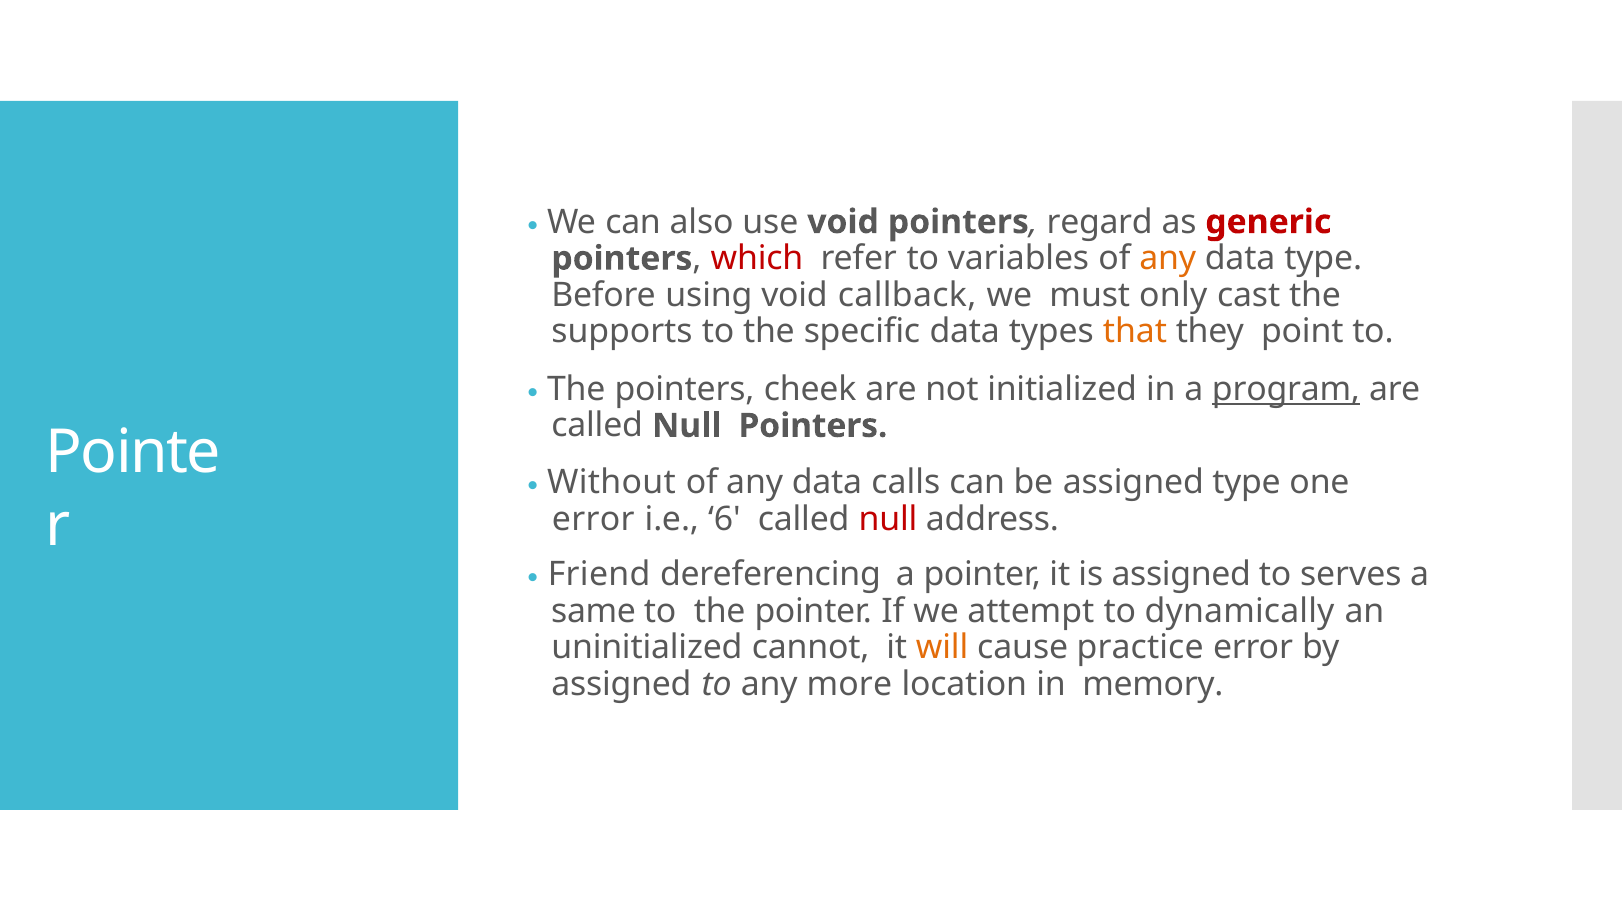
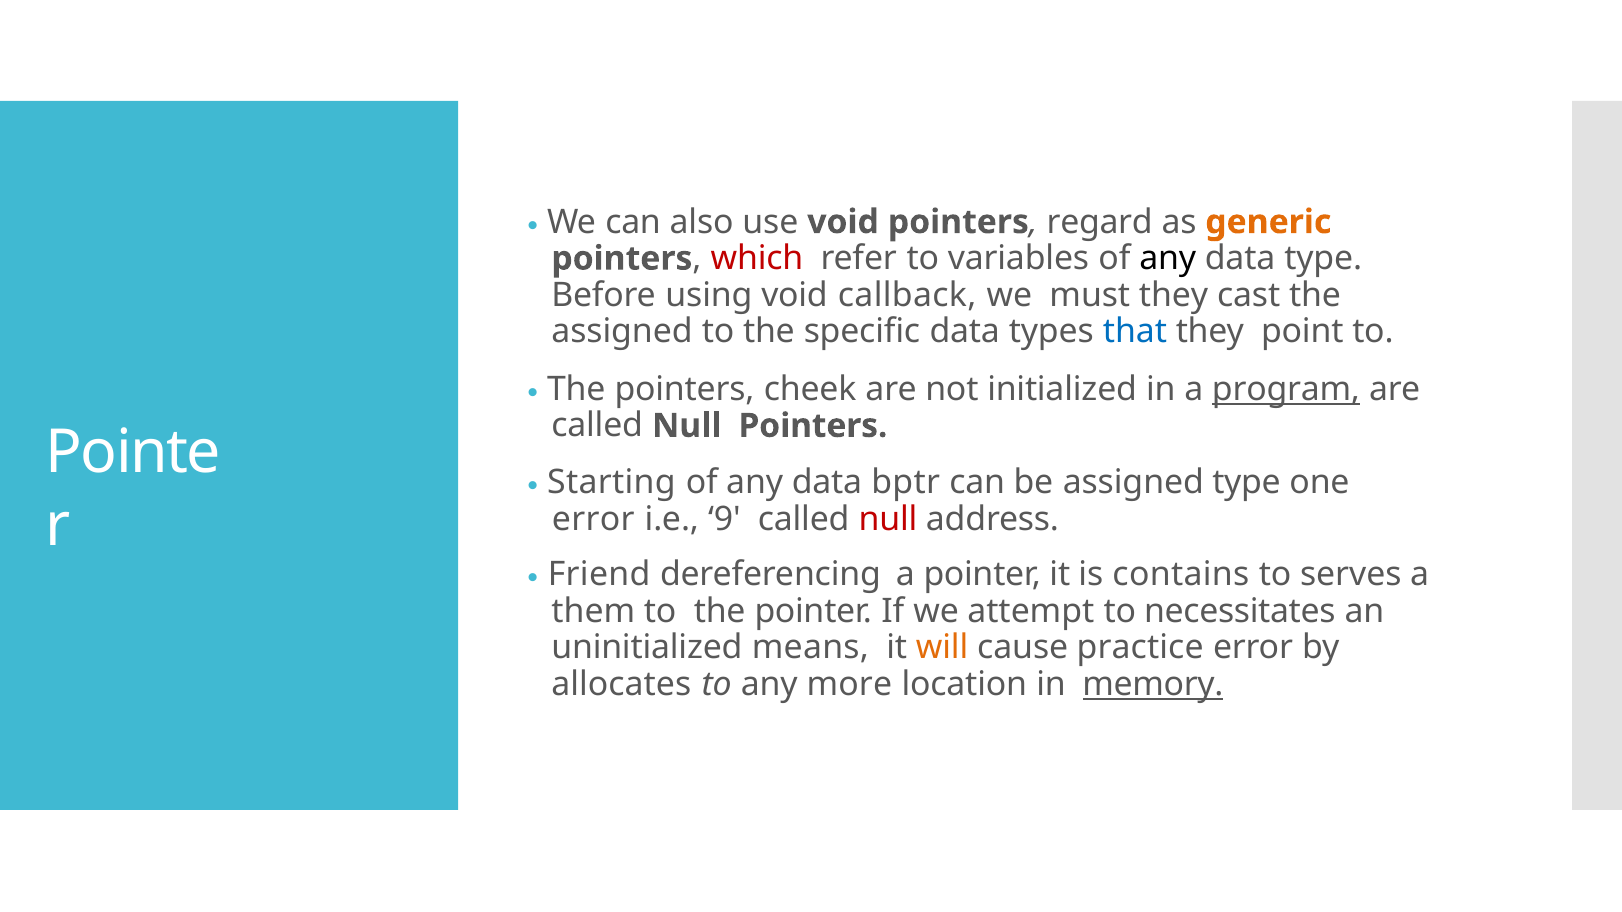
generic colour: red -> orange
any at (1168, 259) colour: orange -> black
must only: only -> they
supports at (622, 332): supports -> assigned
that colour: orange -> blue
Without: Without -> Starting
calls: calls -> bptr
6: 6 -> 9
is assigned: assigned -> contains
same: same -> them
dynamically: dynamically -> necessitates
cannot: cannot -> means
assigned at (621, 684): assigned -> allocates
memory underline: none -> present
